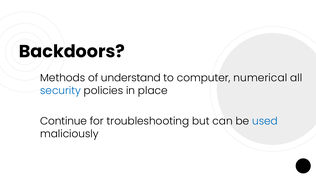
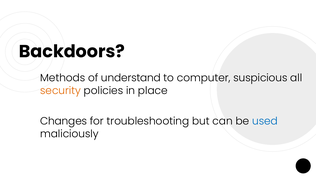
numerical: numerical -> suspicious
security colour: blue -> orange
Continue: Continue -> Changes
